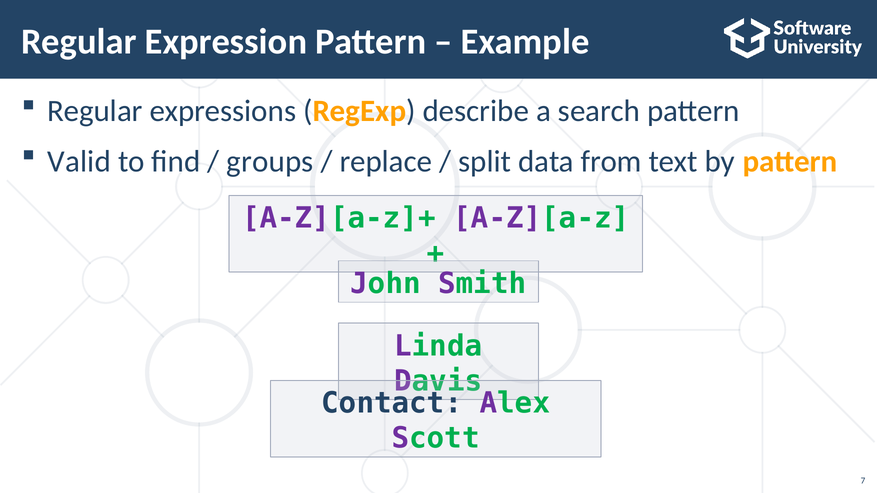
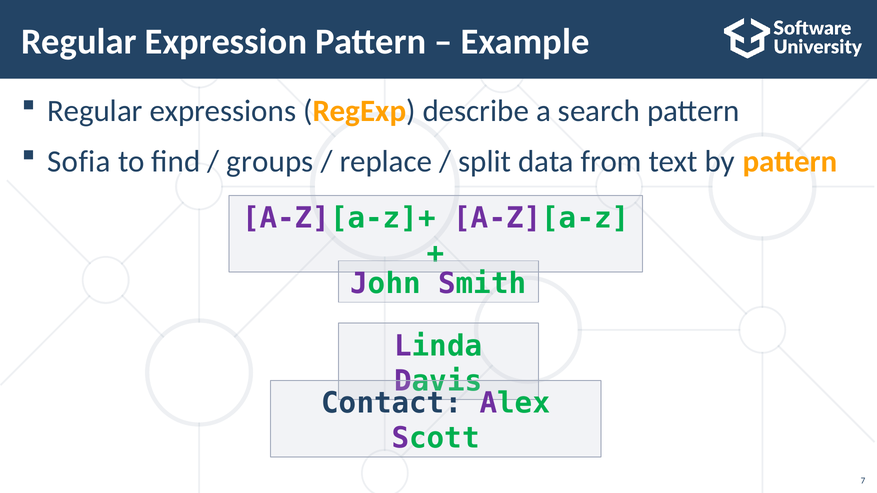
Valid: Valid -> Sofia
